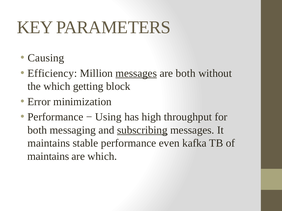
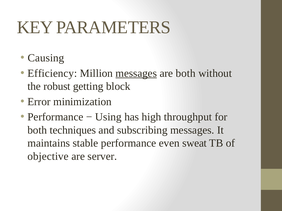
the which: which -> robust
messaging: messaging -> techniques
subscribing underline: present -> none
kafka: kafka -> sweat
maintains at (48, 157): maintains -> objective
are which: which -> server
